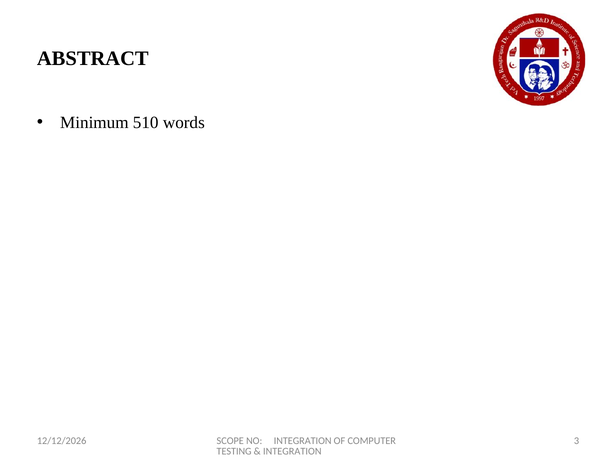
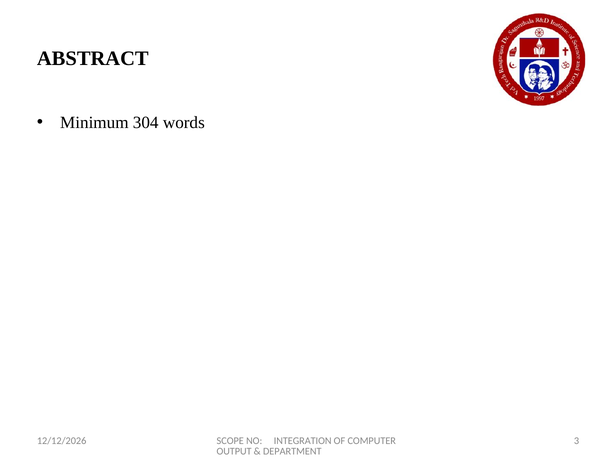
510: 510 -> 304
TESTING: TESTING -> OUTPUT
INTEGRATION at (292, 451): INTEGRATION -> DEPARTMENT
